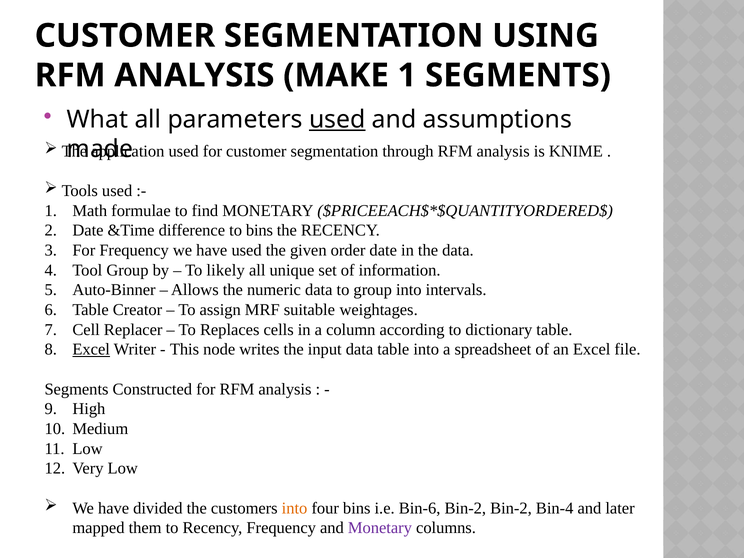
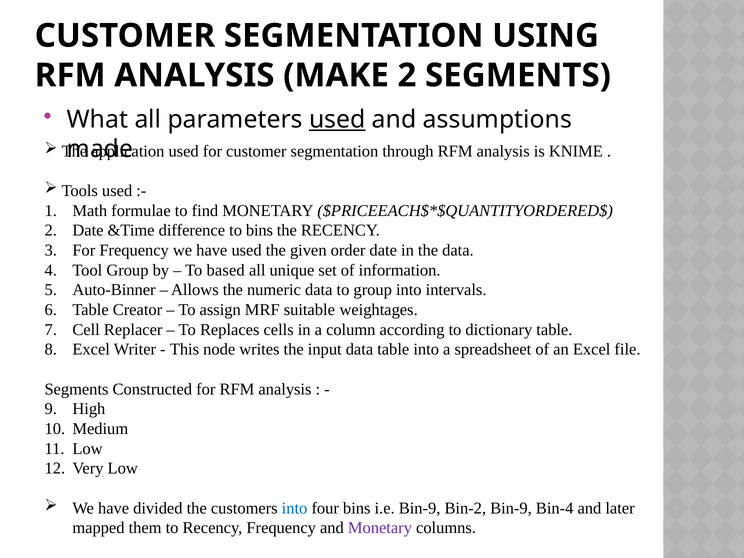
MAKE 1: 1 -> 2
likely: likely -> based
Excel at (91, 349) underline: present -> none
into at (295, 508) colour: orange -> blue
i.e Bin-6: Bin-6 -> Bin-9
Bin-2 Bin-2: Bin-2 -> Bin-9
